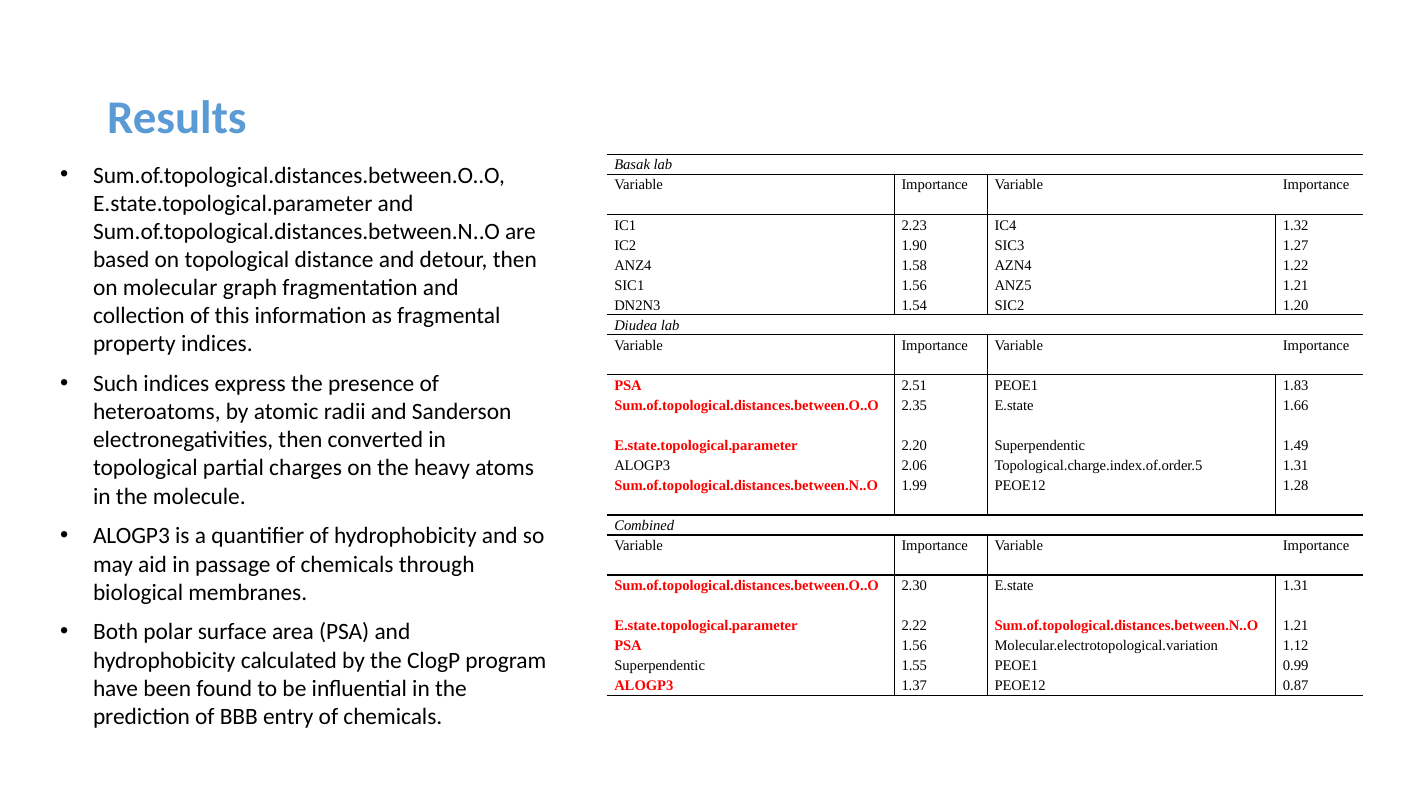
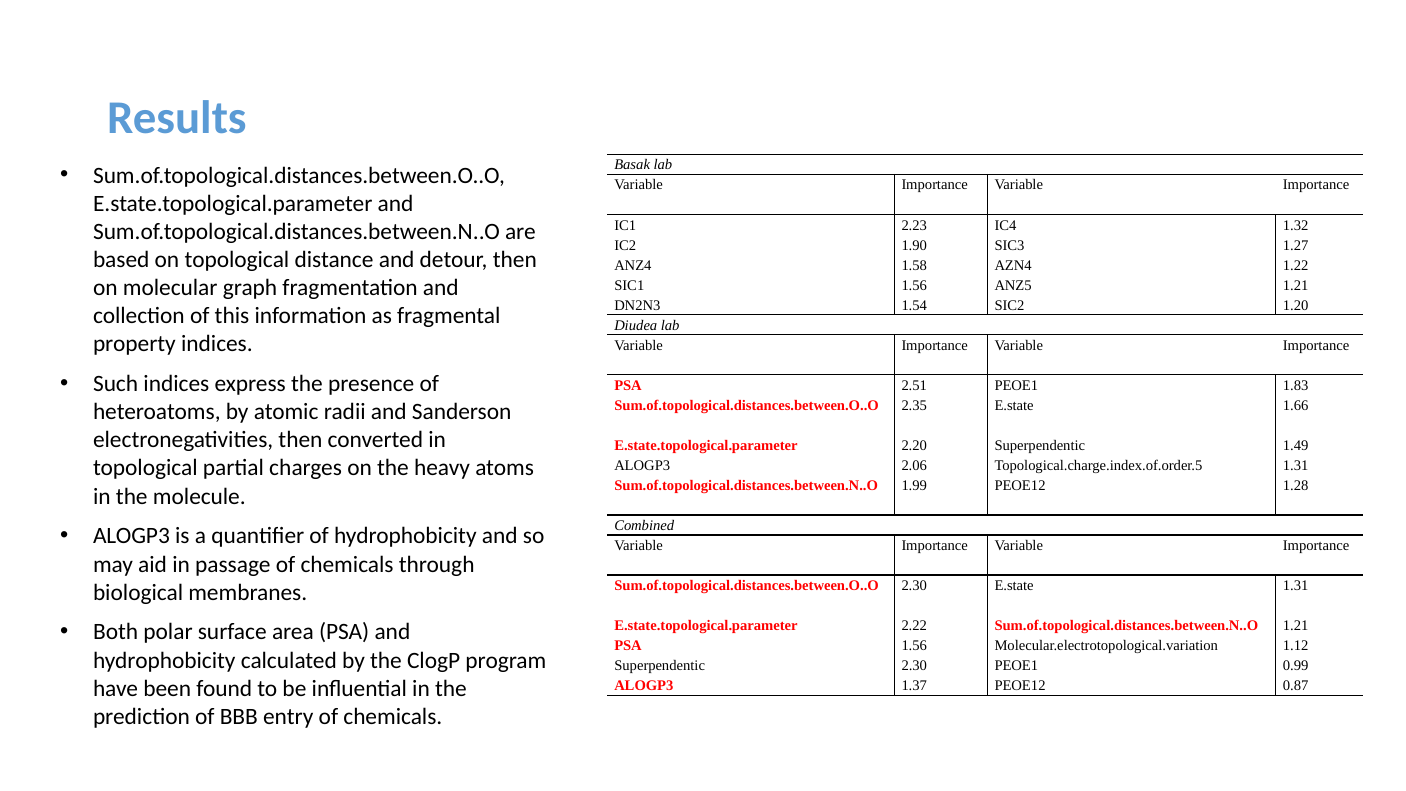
Superpendentic 1.55: 1.55 -> 2.30
